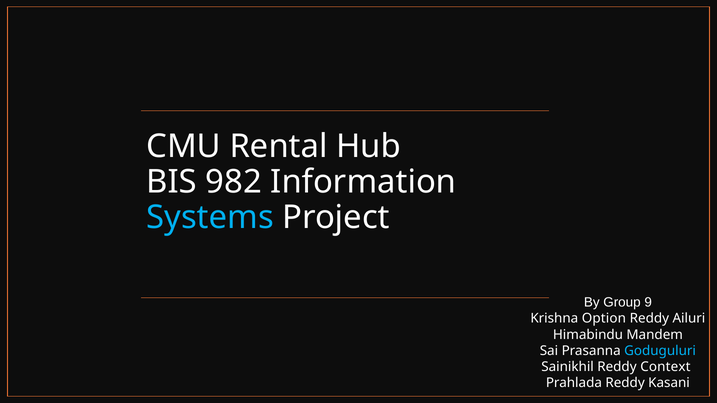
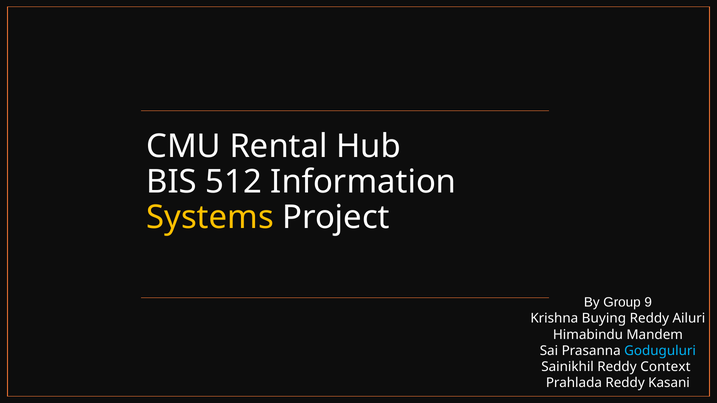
982: 982 -> 512
Systems colour: light blue -> yellow
Option: Option -> Buying
